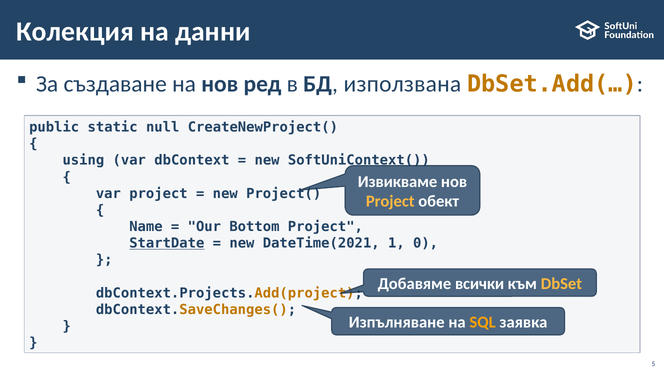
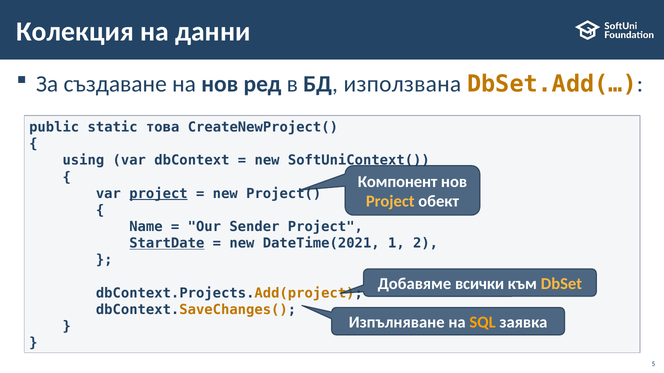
null: null -> това
Извикваме: Извикваме -> Компонент
project at (159, 194) underline: none -> present
Bottom: Bottom -> Sender
0: 0 -> 2
